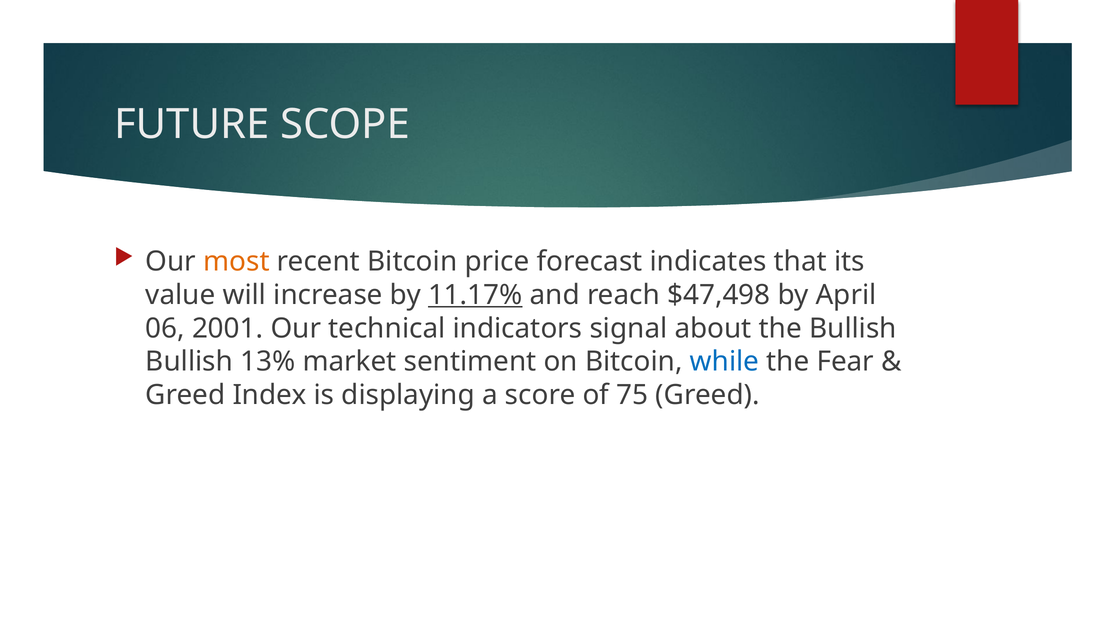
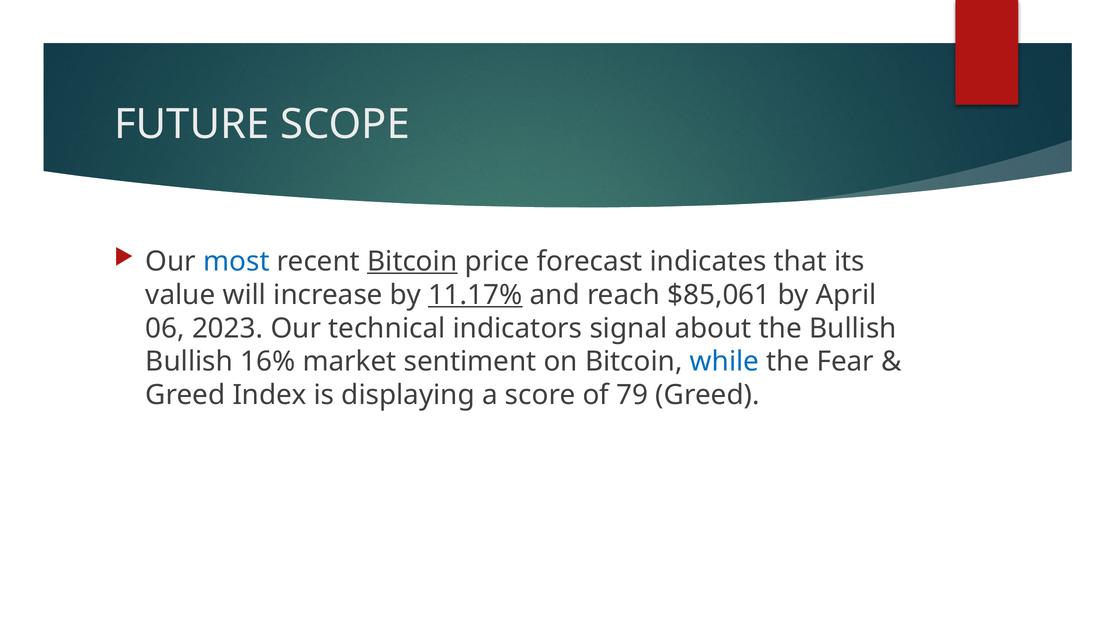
most colour: orange -> blue
Bitcoin at (412, 261) underline: none -> present
$47,498: $47,498 -> $85,061
2001: 2001 -> 2023
13%: 13% -> 16%
75: 75 -> 79
